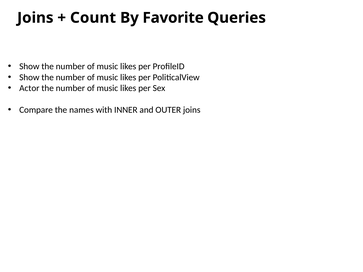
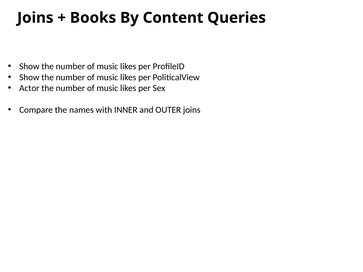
Count: Count -> Books
Favorite: Favorite -> Content
